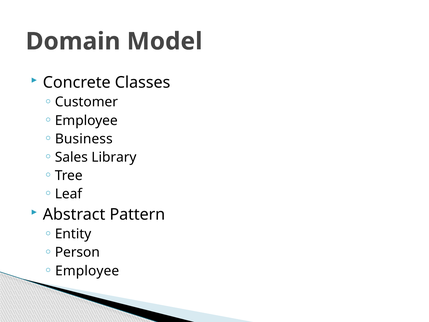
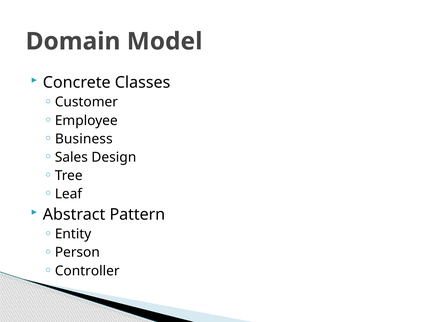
Library: Library -> Design
Employee at (87, 271): Employee -> Controller
